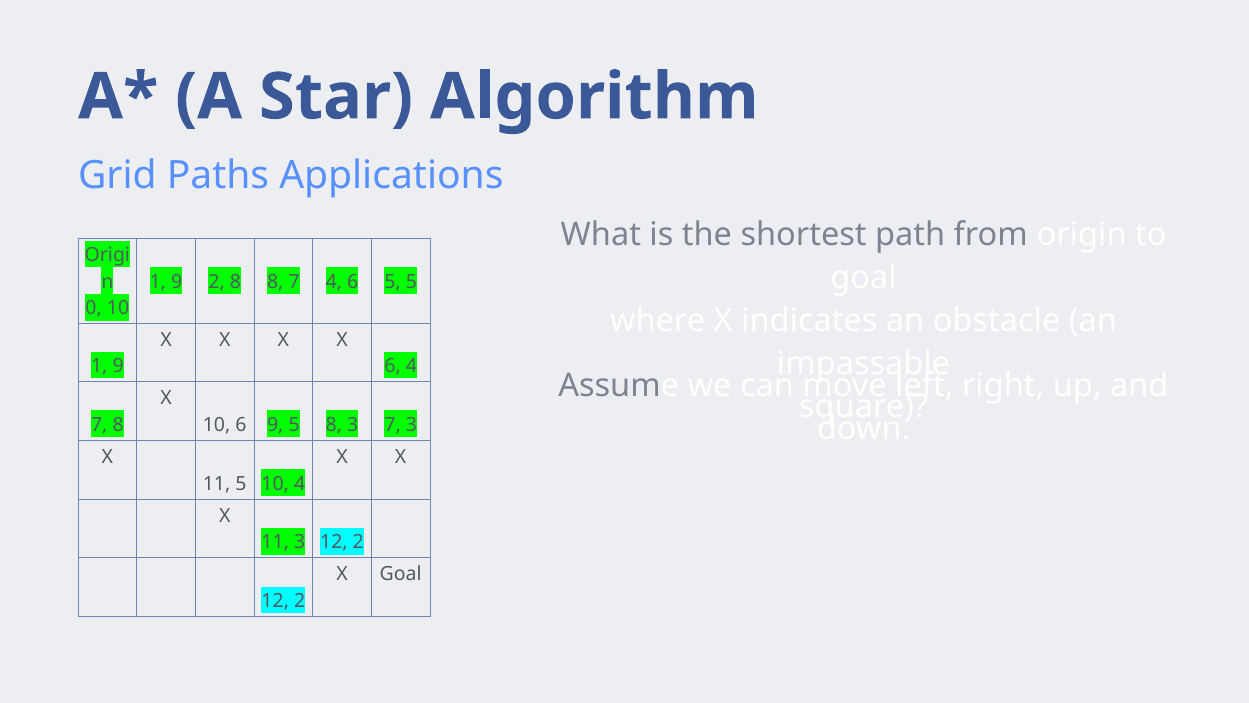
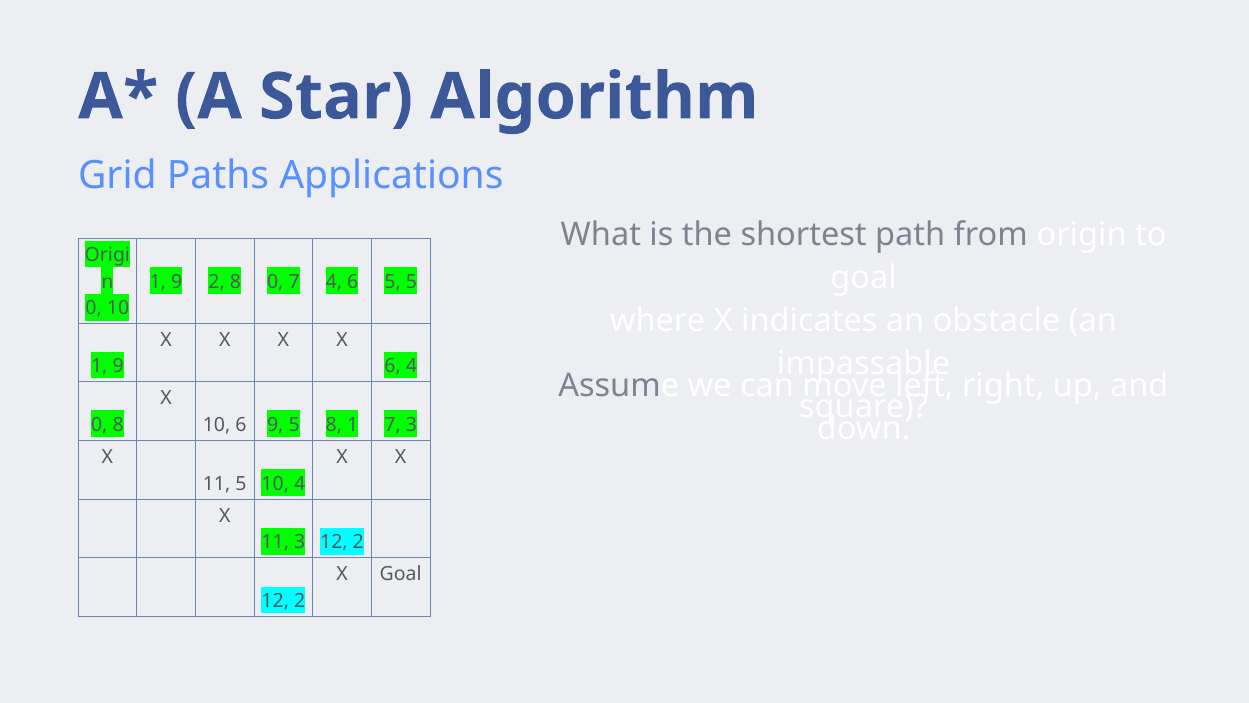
8 8: 8 -> 0
7 at (99, 425): 7 -> 0
8 3: 3 -> 1
